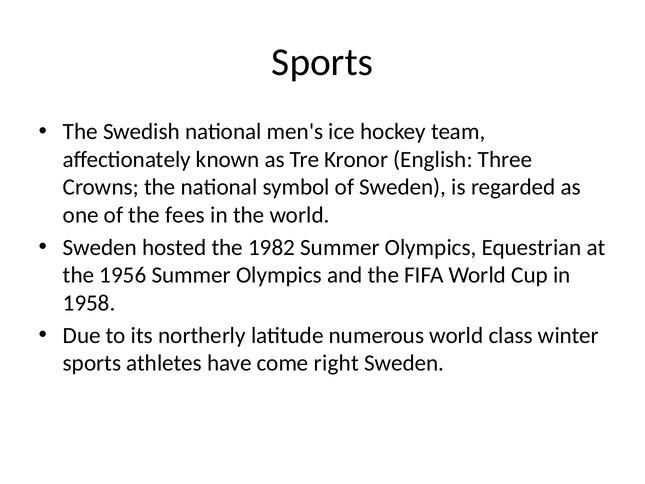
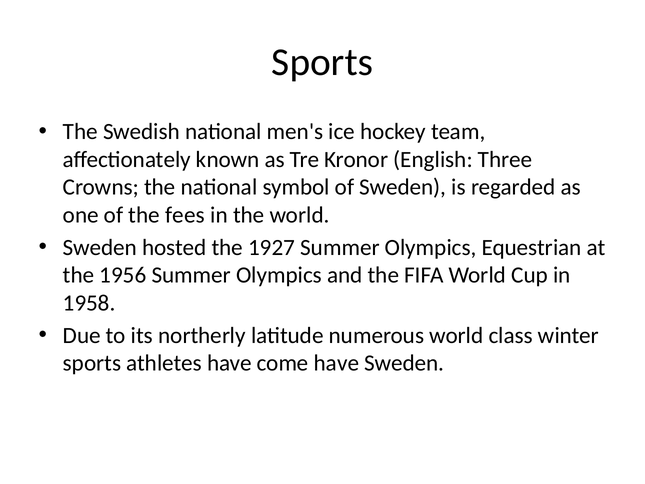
1982: 1982 -> 1927
come right: right -> have
